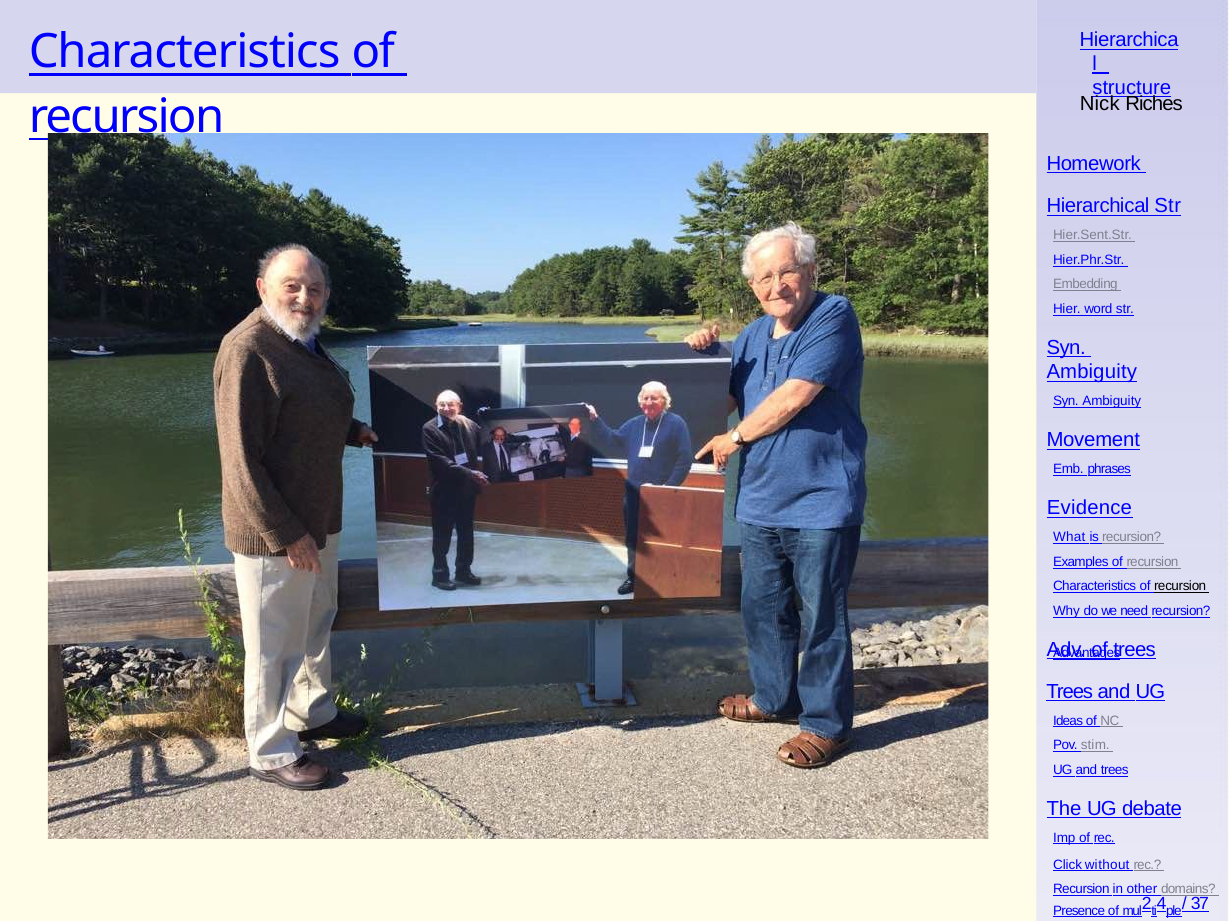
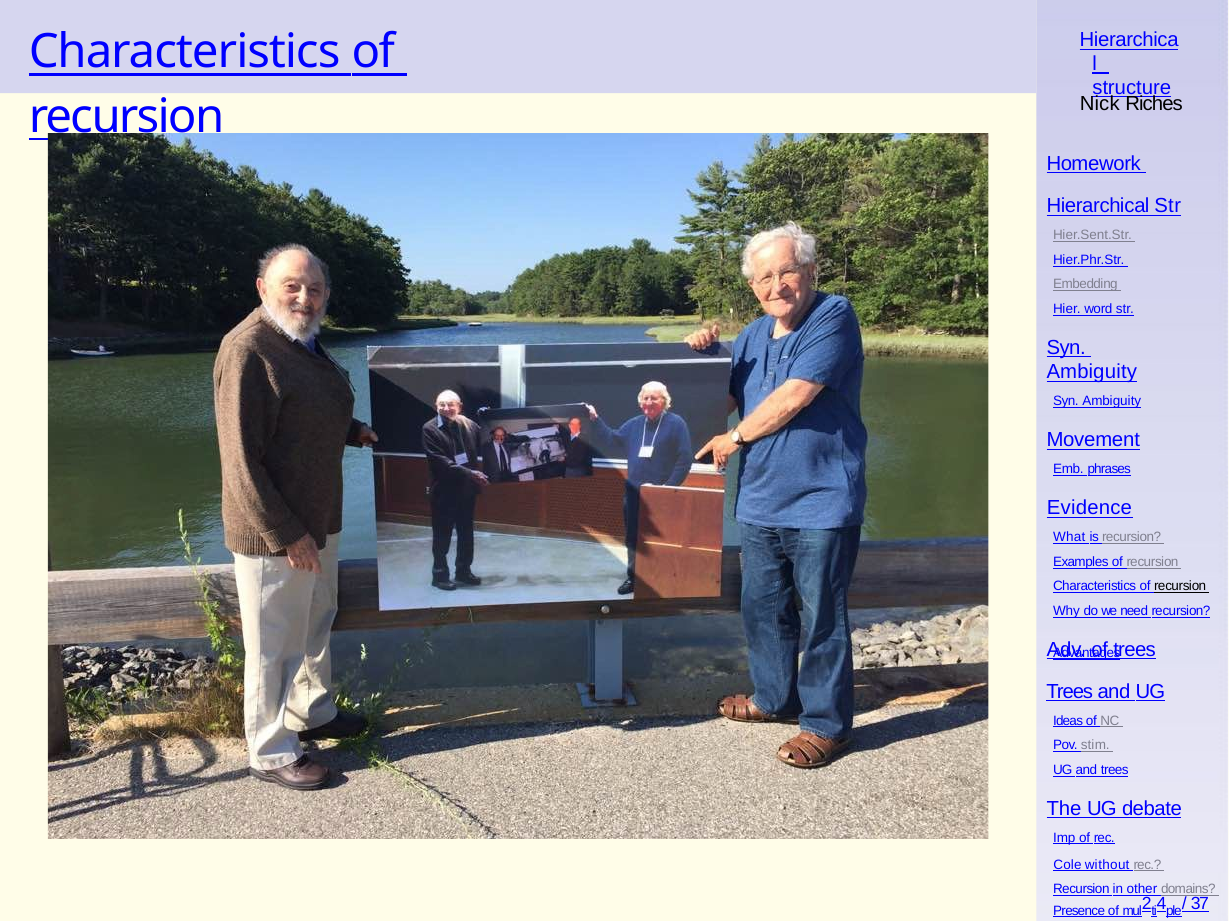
Click: Click -> Cole
